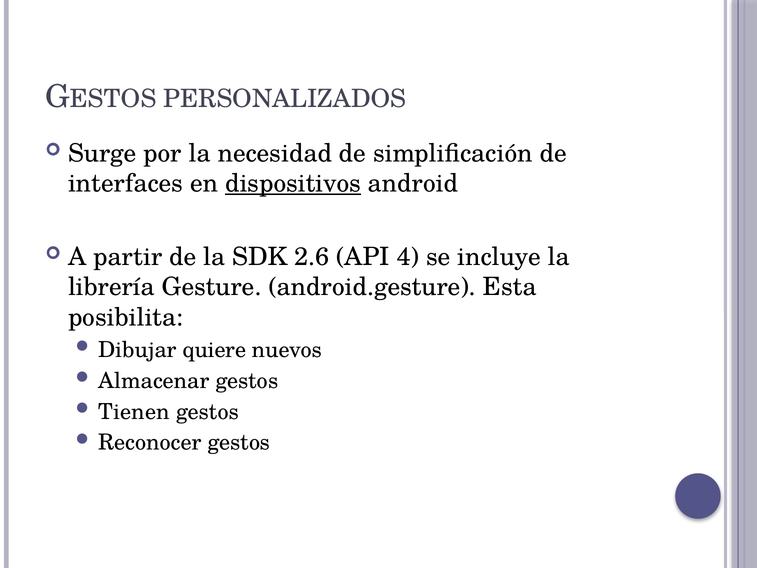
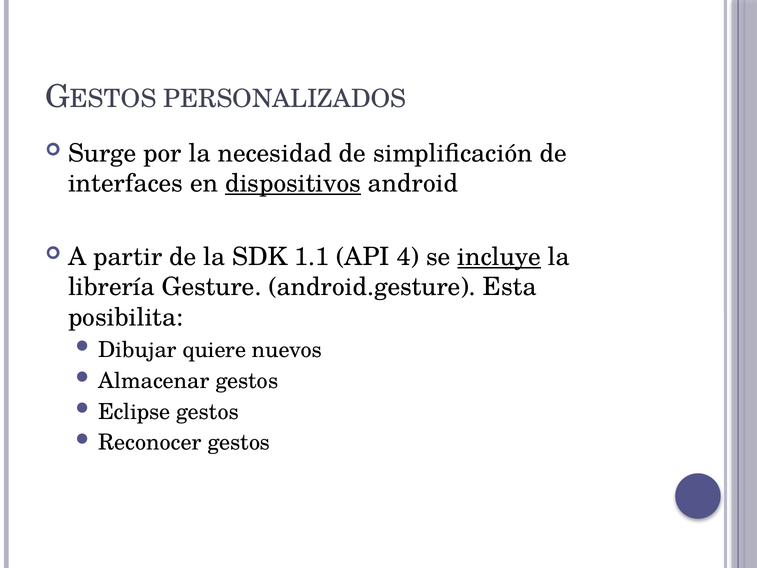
2.6: 2.6 -> 1.1
incluye underline: none -> present
Tienen: Tienen -> Eclipse
